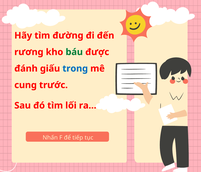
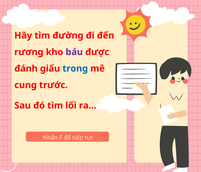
báu colour: green -> purple
